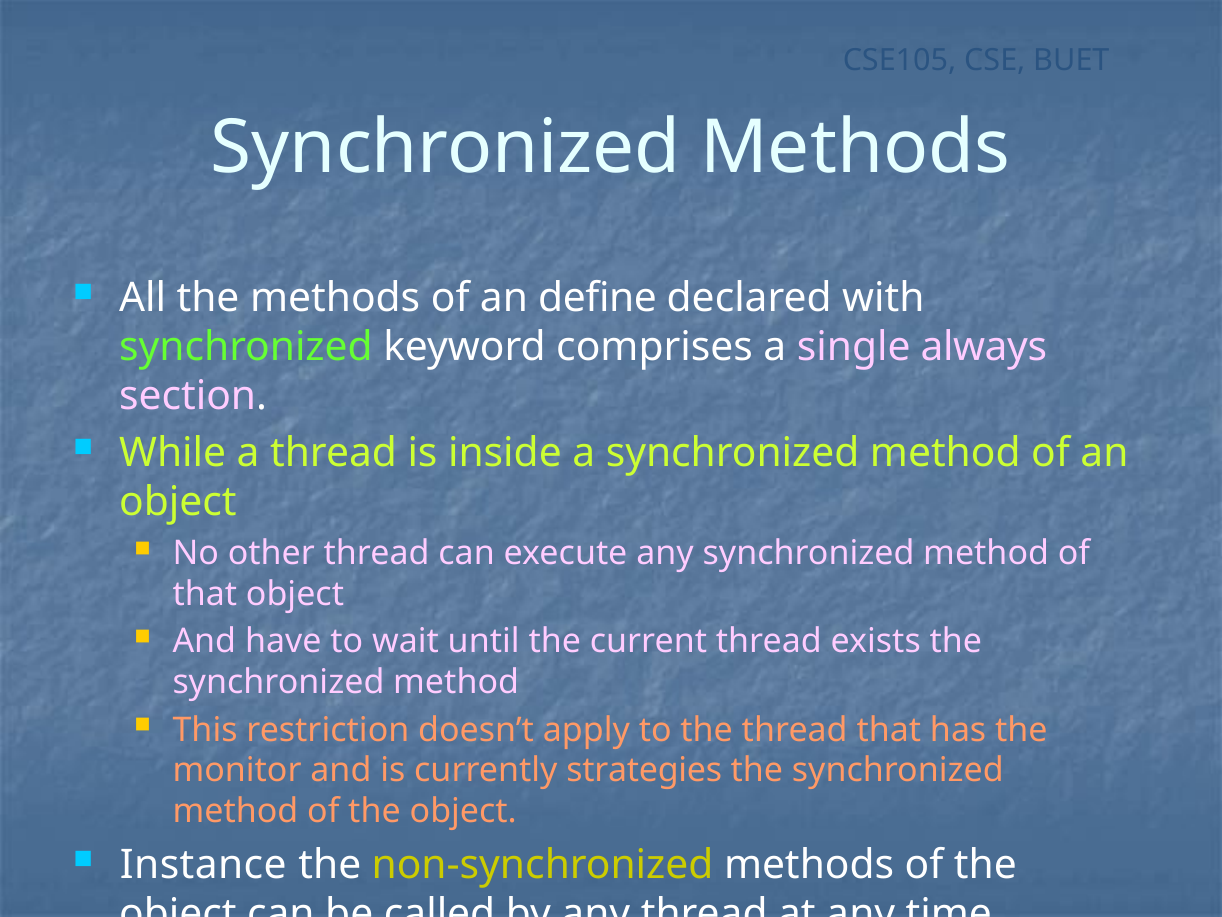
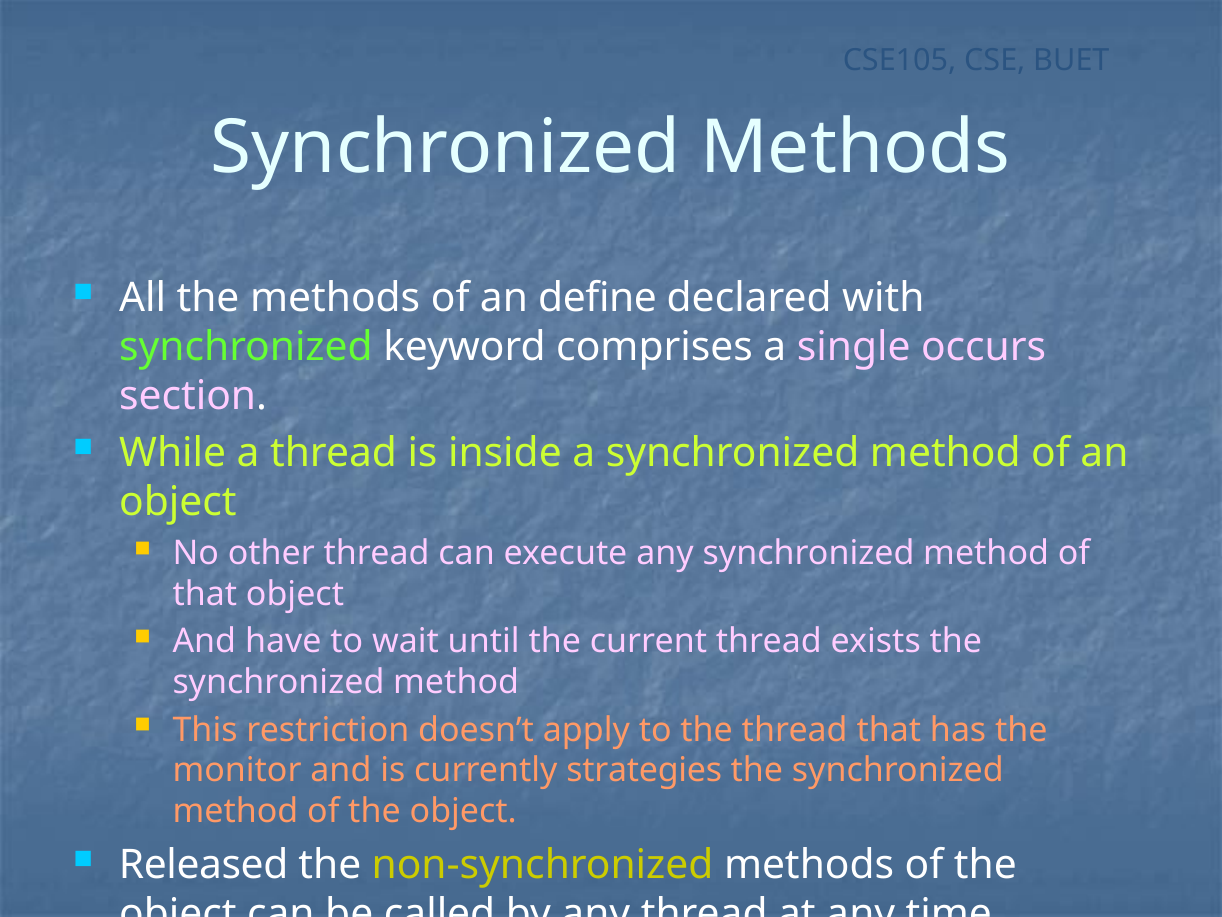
always: always -> occurs
Instance: Instance -> Released
